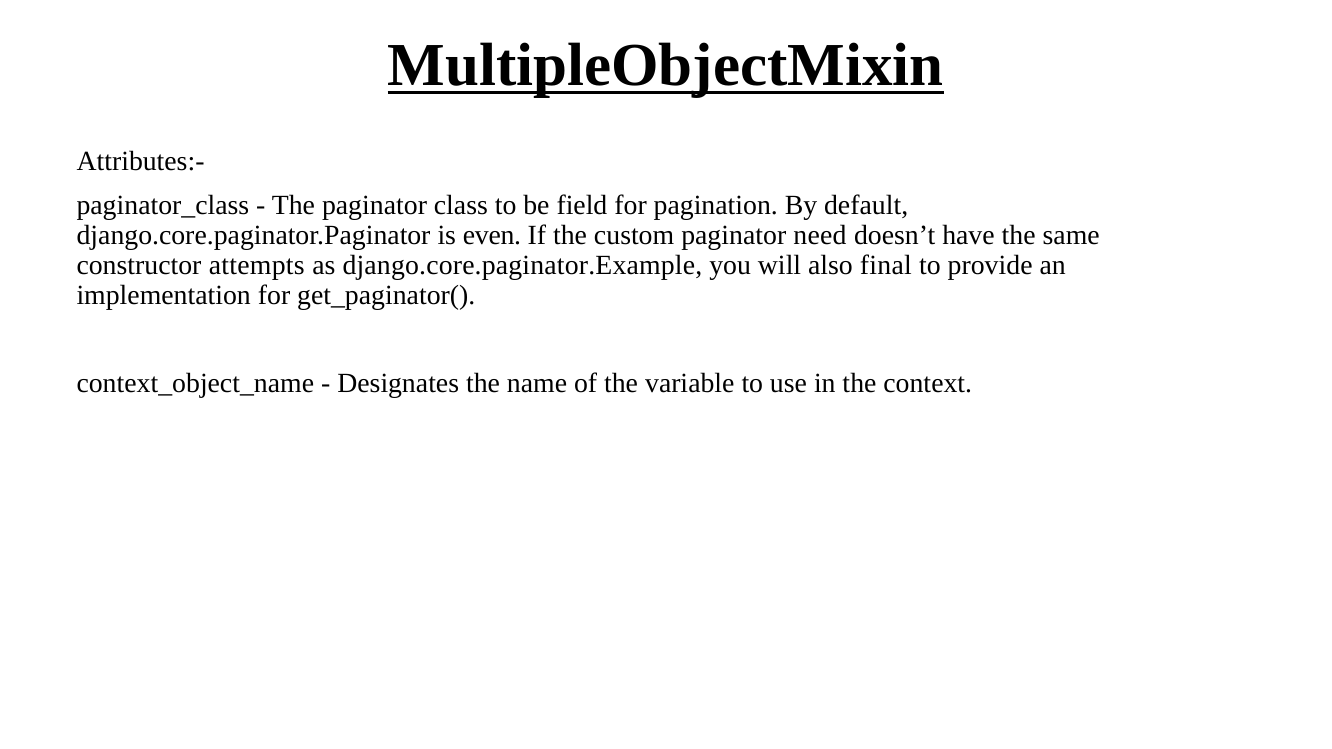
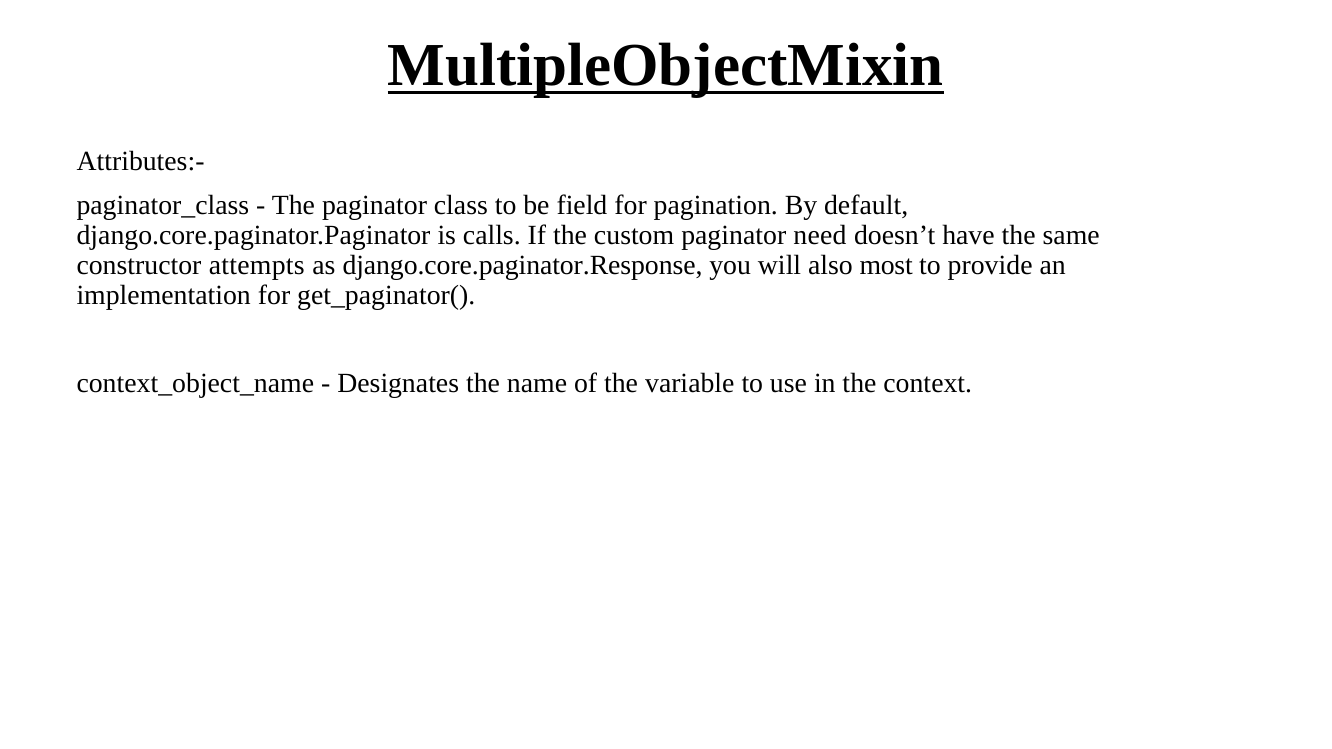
even: even -> calls
django.core.paginator.Example: django.core.paginator.Example -> django.core.paginator.Response
final: final -> most
